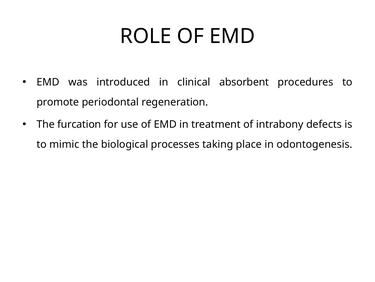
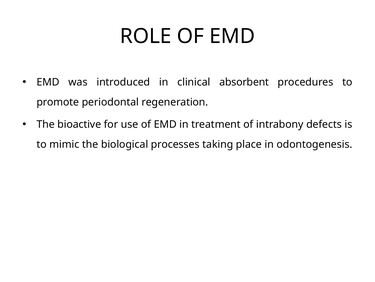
furcation: furcation -> bioactive
